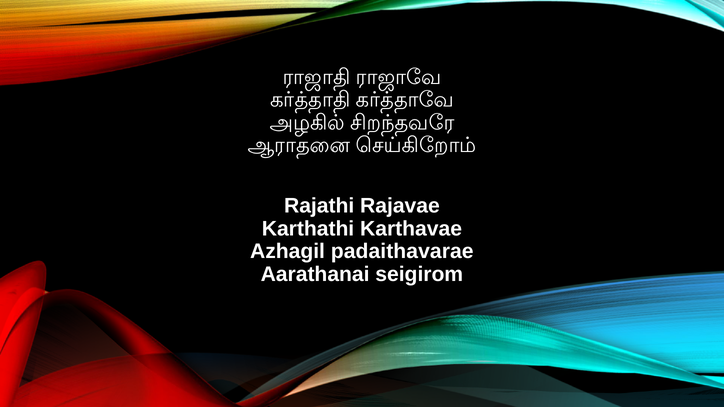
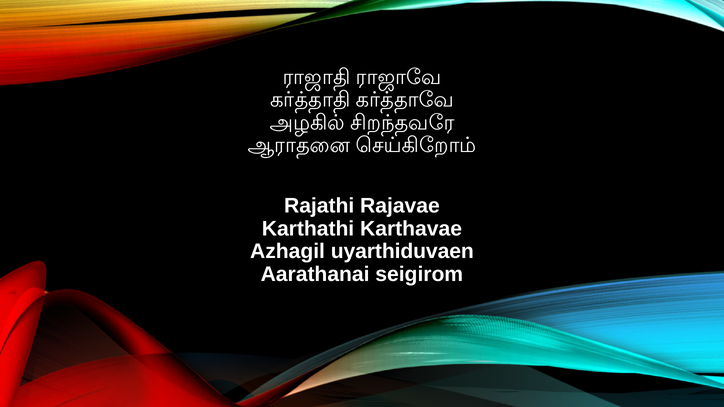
padaithavarae: padaithavarae -> uyarthiduvaen
